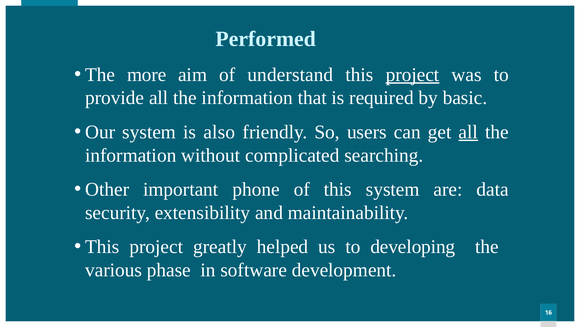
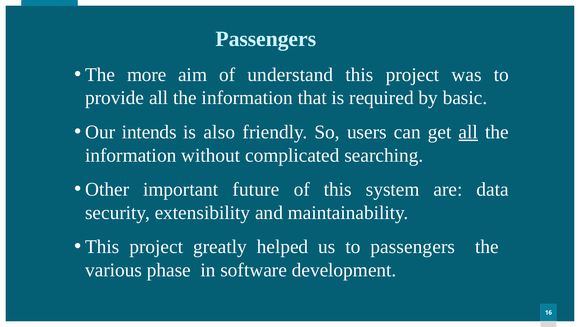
Performed at (266, 39): Performed -> Passengers
project at (412, 74) underline: present -> none
Our system: system -> intends
phone: phone -> future
to developing: developing -> passengers
